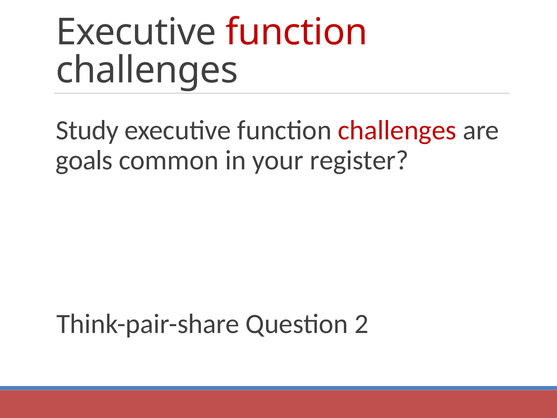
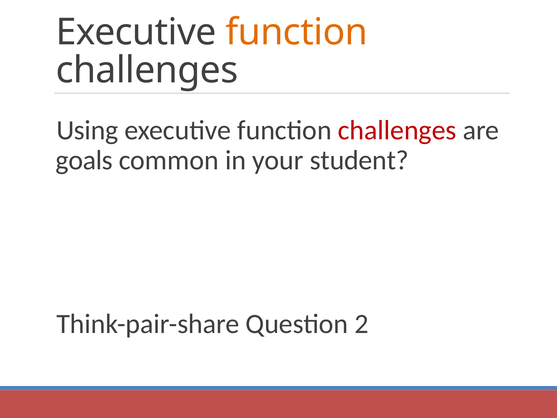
function at (297, 32) colour: red -> orange
Study: Study -> Using
register: register -> student
